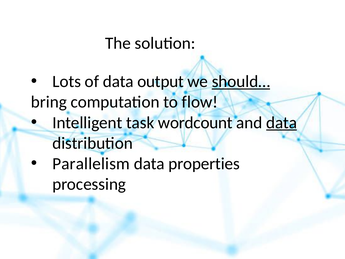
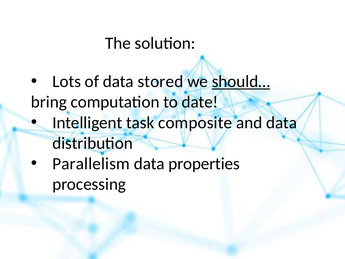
output: output -> stored
flow: flow -> date
wordcount: wordcount -> composite
data at (282, 123) underline: present -> none
